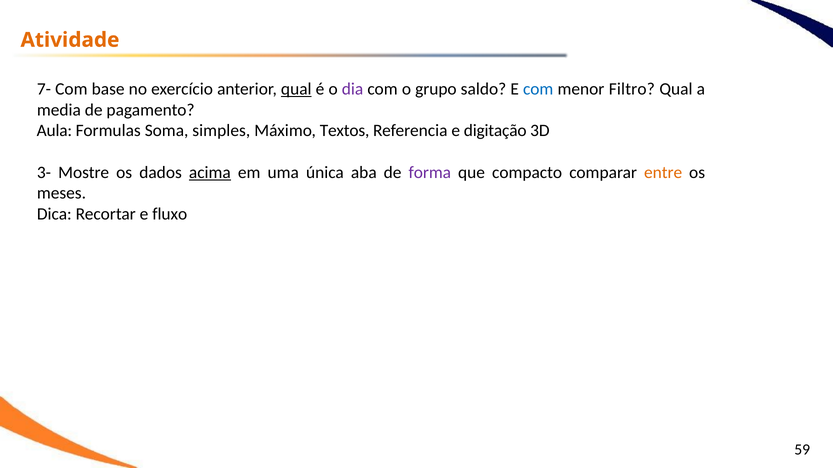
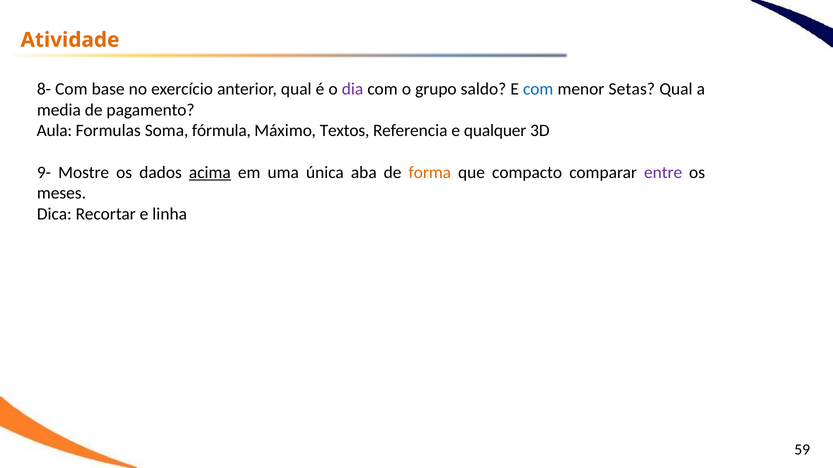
7-: 7- -> 8-
qual at (296, 89) underline: present -> none
Filtro: Filtro -> Setas
simples: simples -> fórmula
digitação: digitação -> qualquer
3-: 3- -> 9-
forma colour: purple -> orange
entre colour: orange -> purple
fluxo: fluxo -> linha
